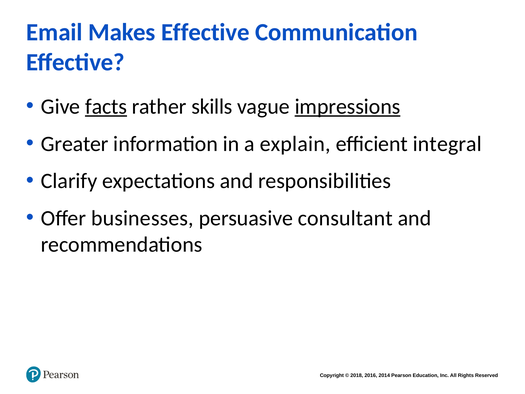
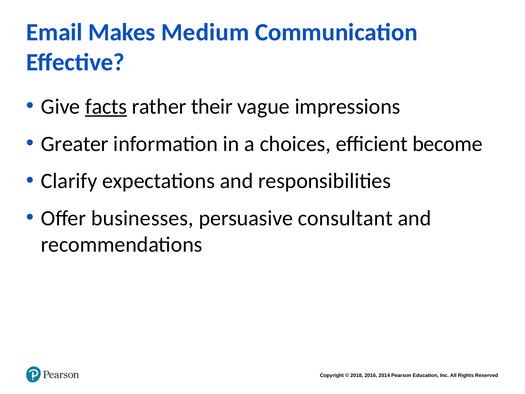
Makes Effective: Effective -> Medium
skills: skills -> their
impressions underline: present -> none
explain: explain -> choices
integral: integral -> become
